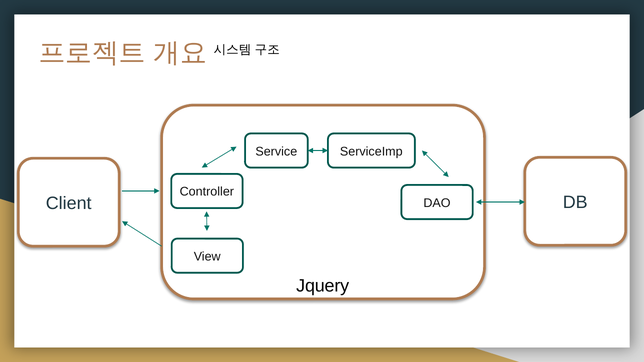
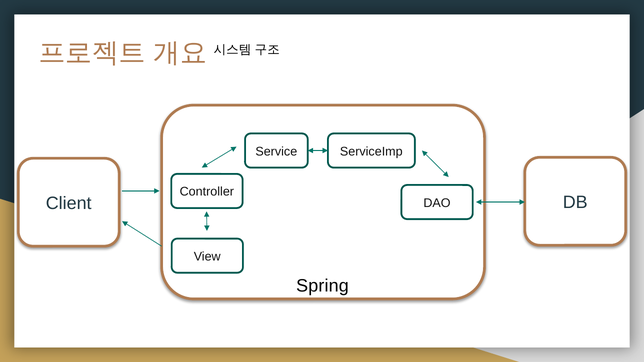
Jquery: Jquery -> Spring
